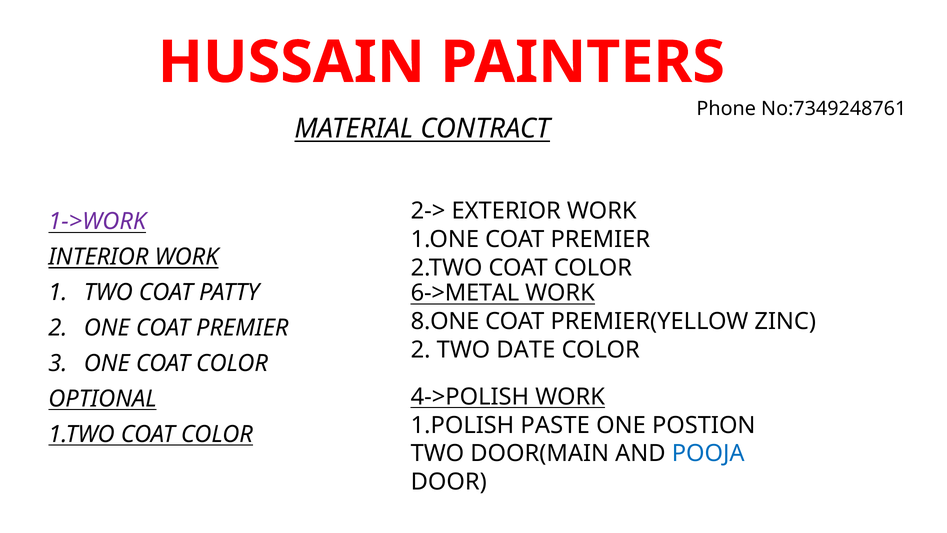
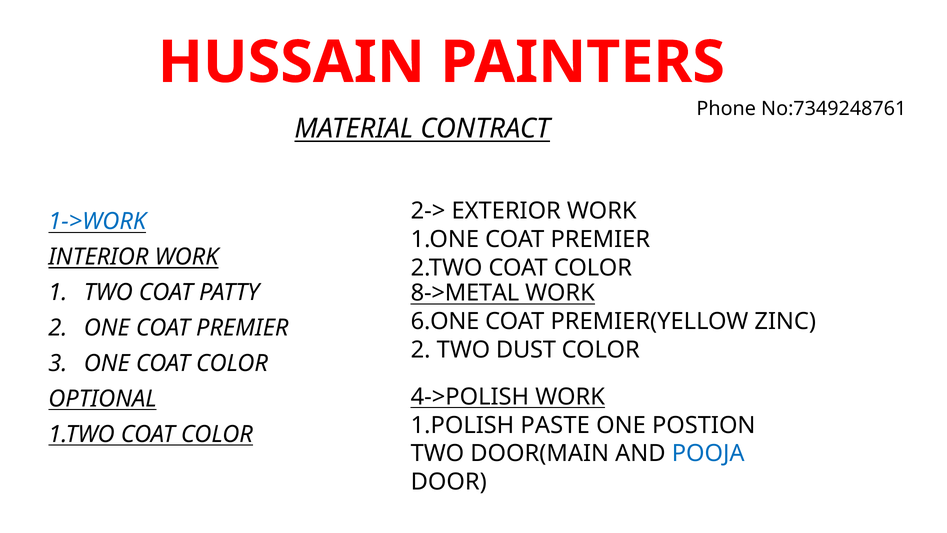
1->WORK colour: purple -> blue
6->METAL: 6->METAL -> 8->METAL
8.ONE: 8.ONE -> 6.ONE
DATE: DATE -> DUST
